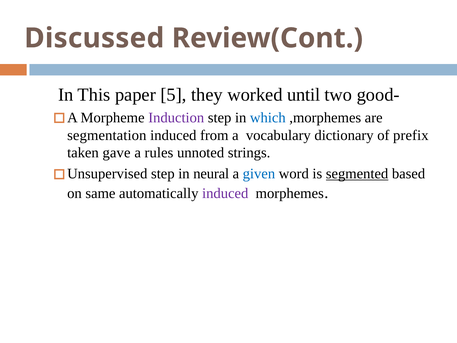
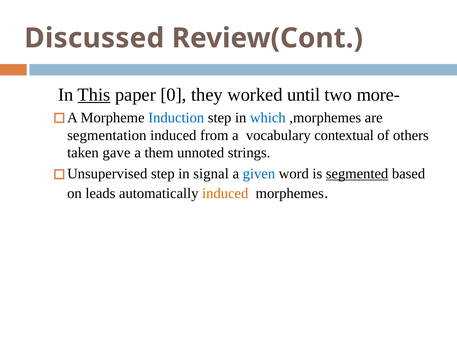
This underline: none -> present
5: 5 -> 0
good-: good- -> more-
Induction colour: purple -> blue
dictionary: dictionary -> contextual
prefix: prefix -> others
rules: rules -> them
neural: neural -> signal
same: same -> leads
induced at (225, 193) colour: purple -> orange
